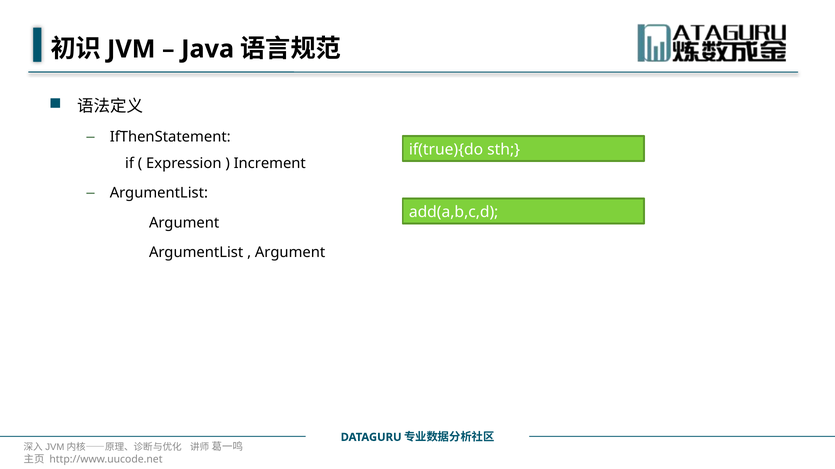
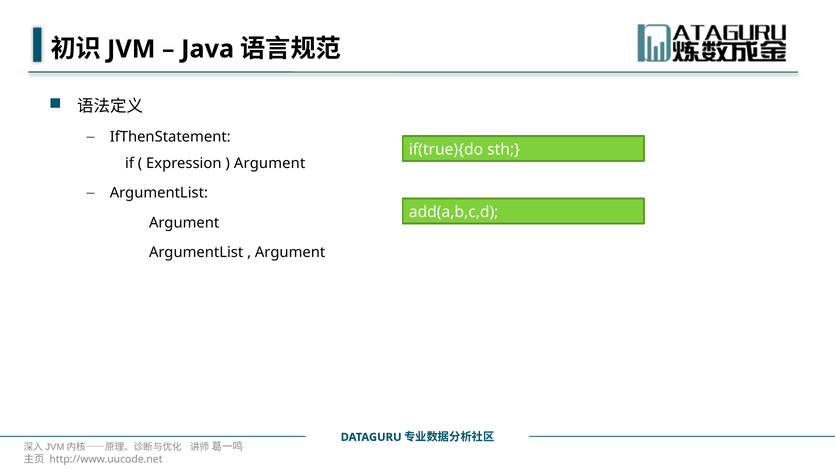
Increment at (270, 164): Increment -> Argument
